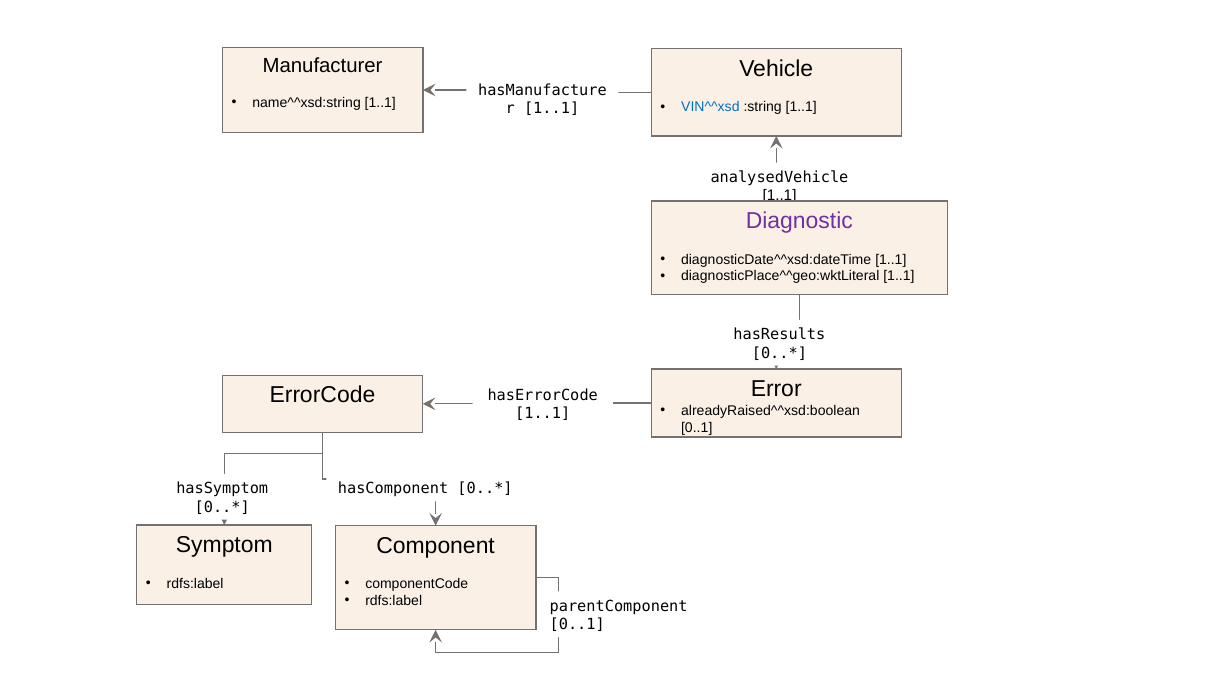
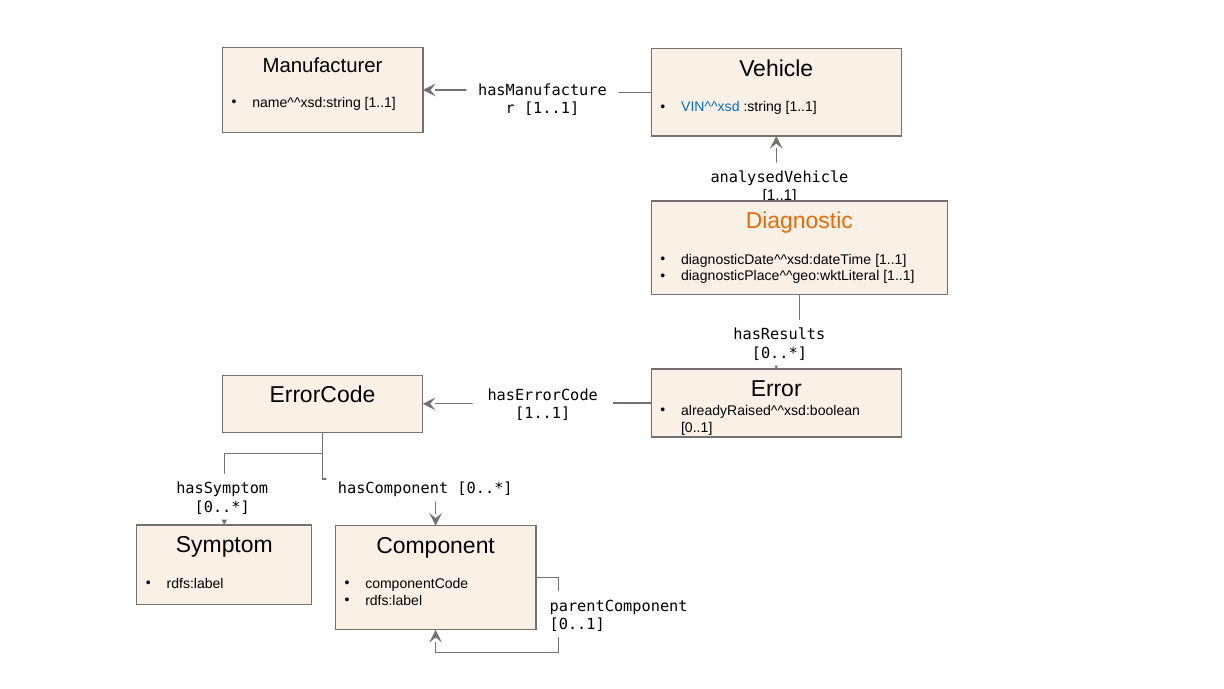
Diagnostic colour: purple -> orange
